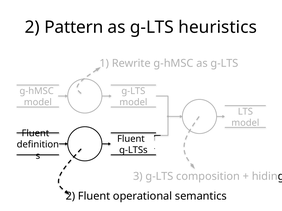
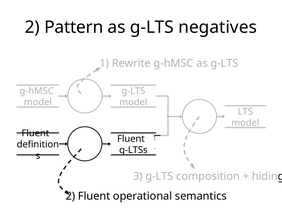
heuristics: heuristics -> negatives
